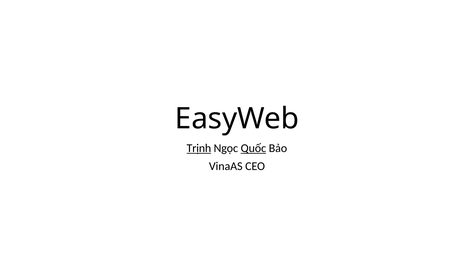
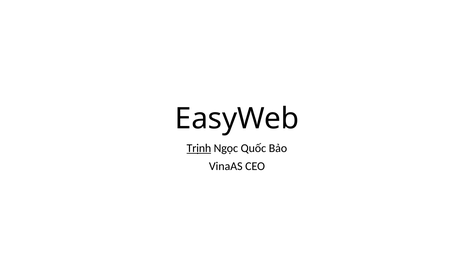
Quốc underline: present -> none
